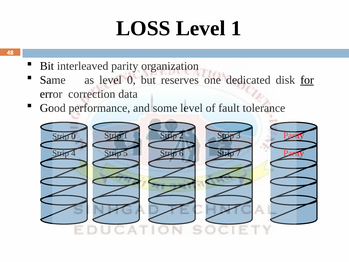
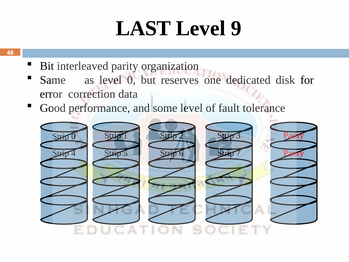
LOSS: LOSS -> LAST
Level 1: 1 -> 9
for underline: present -> none
